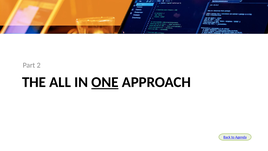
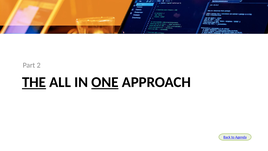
THE underline: none -> present
